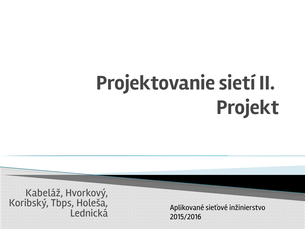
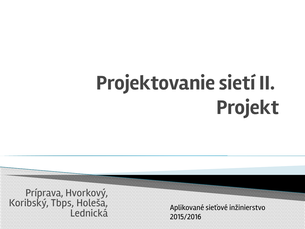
Kabeláž: Kabeláž -> Príprava
